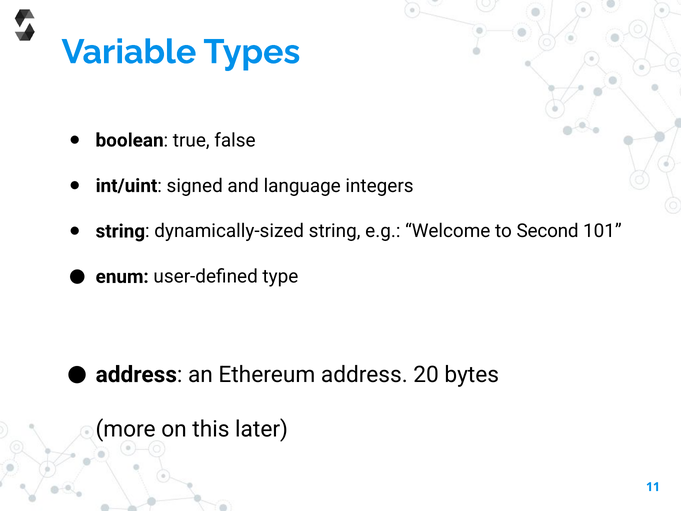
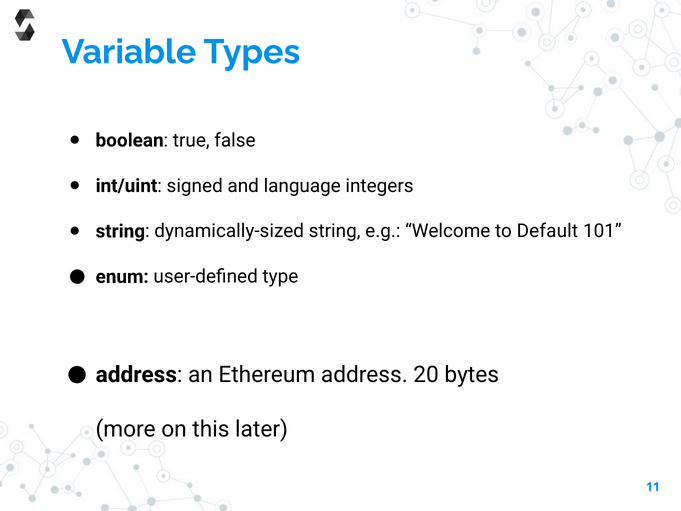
Second: Second -> Default
